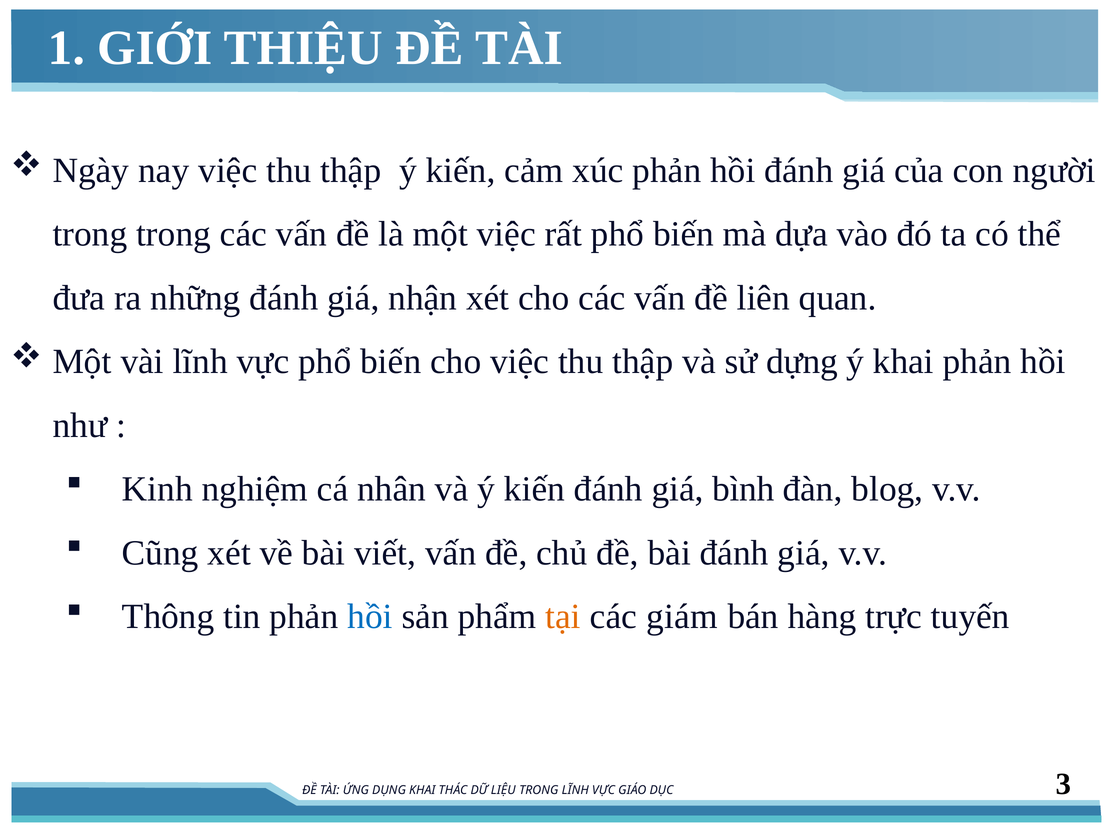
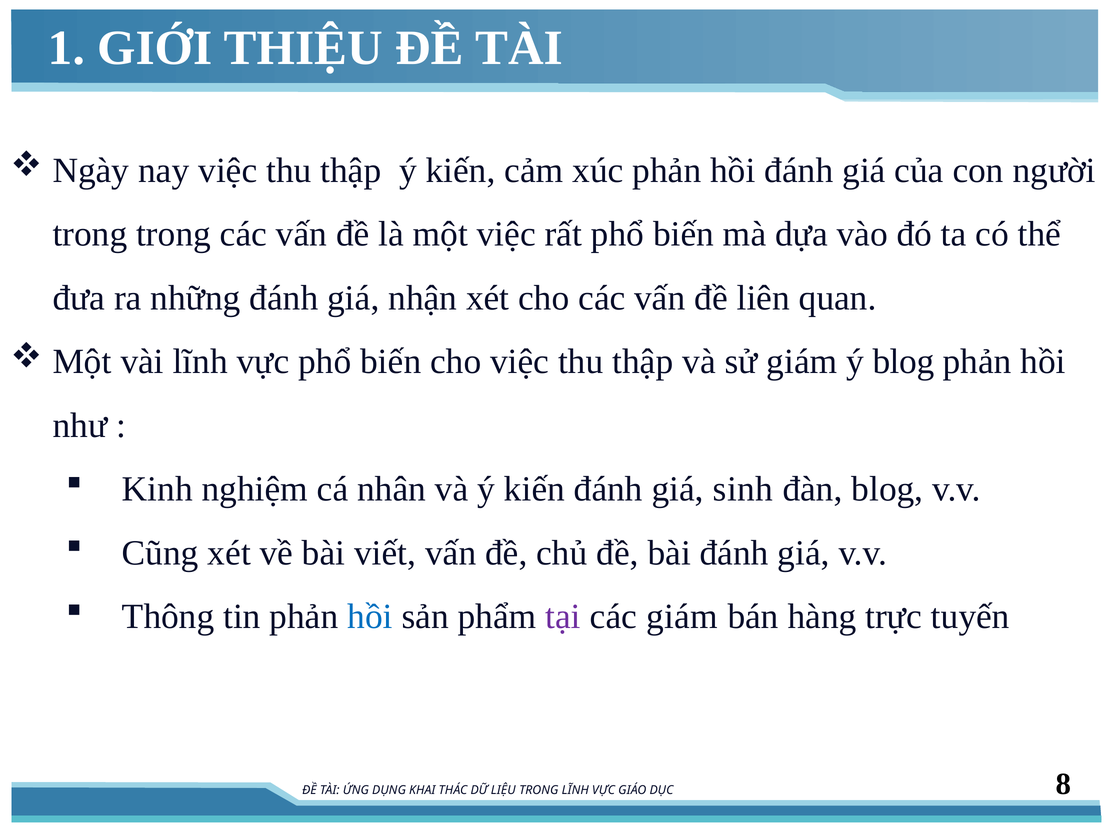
sử dựng: dựng -> giám
ý khai: khai -> blog
bình: bình -> sinh
tại colour: orange -> purple
3: 3 -> 8
